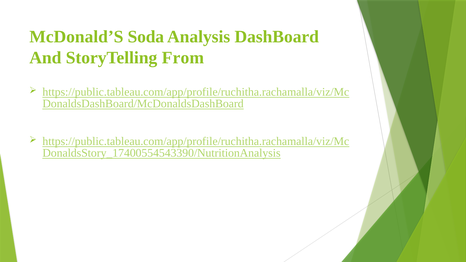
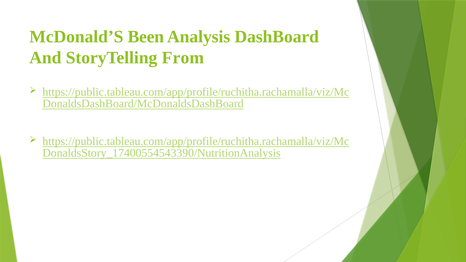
Soda: Soda -> Been
